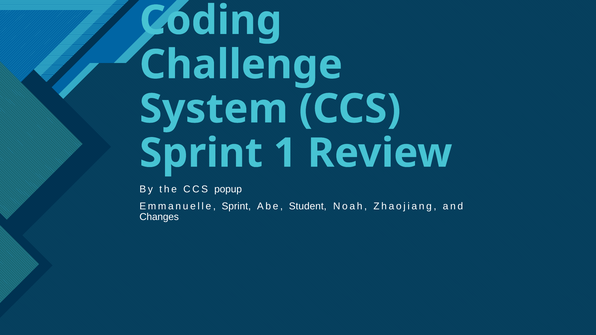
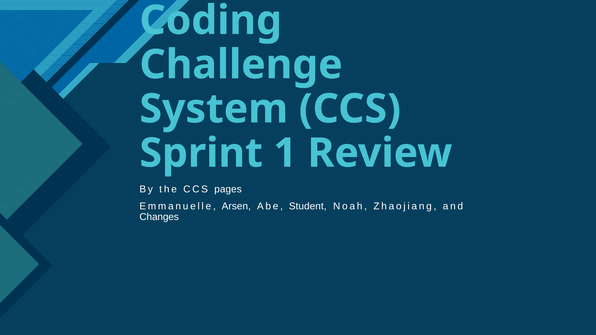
popup: popup -> pages
Emmanuelle Sprint: Sprint -> Arsen
